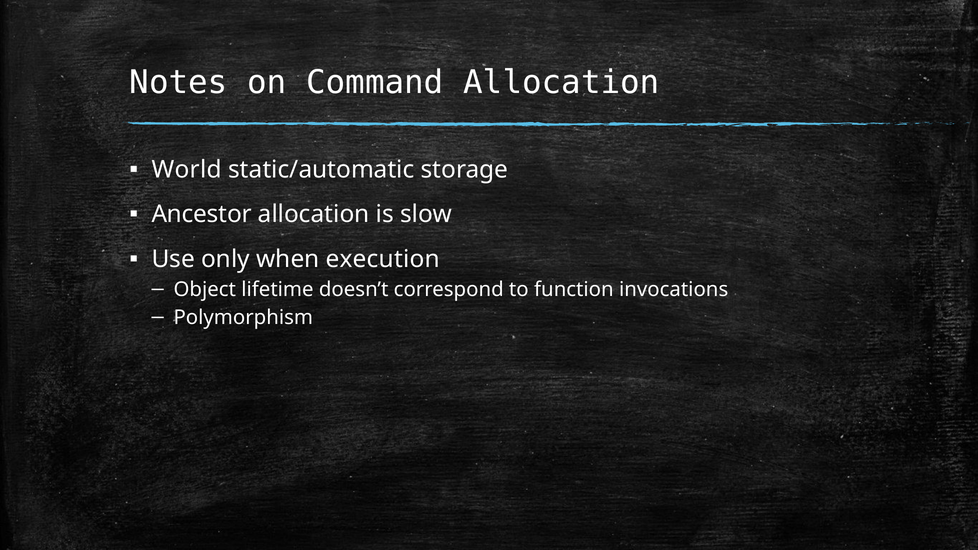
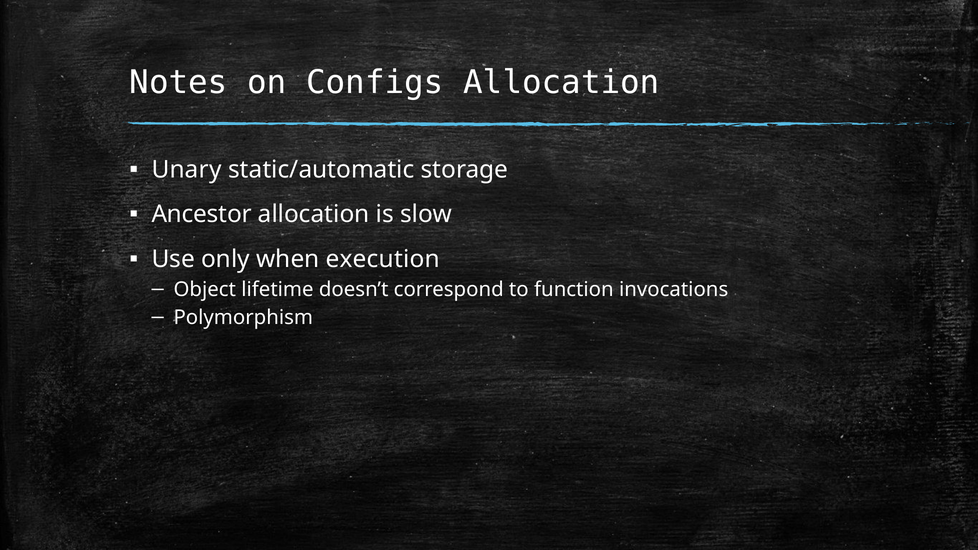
Command: Command -> Configs
World: World -> Unary
